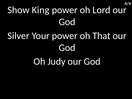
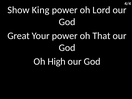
Silver: Silver -> Great
Judy: Judy -> High
